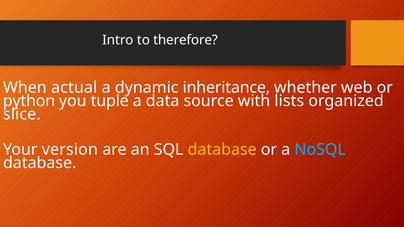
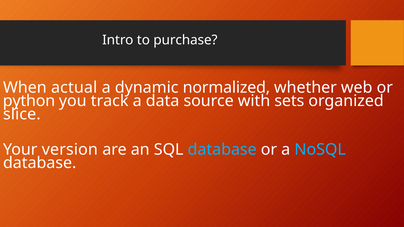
therefore: therefore -> purchase
inheritance: inheritance -> normalized
tuple: tuple -> track
lists: lists -> sets
database at (222, 150) colour: yellow -> light blue
